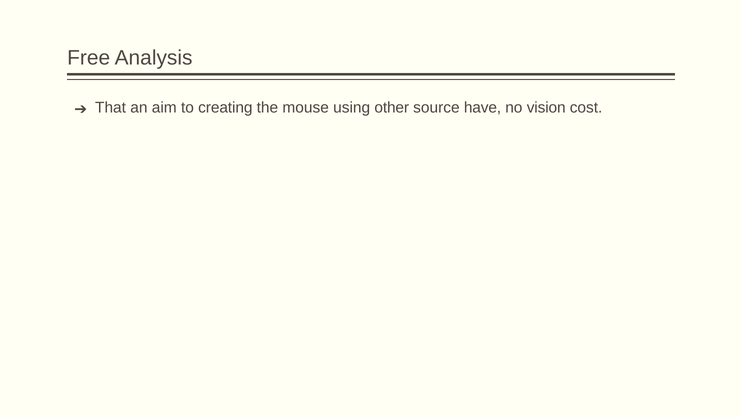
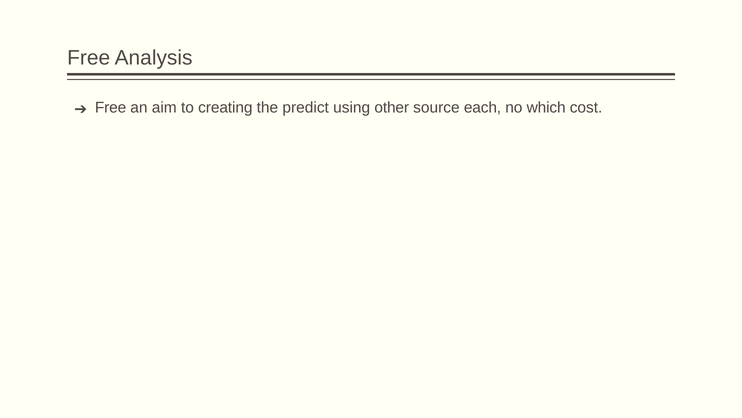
That at (111, 107): That -> Free
mouse: mouse -> predict
have: have -> each
vision: vision -> which
